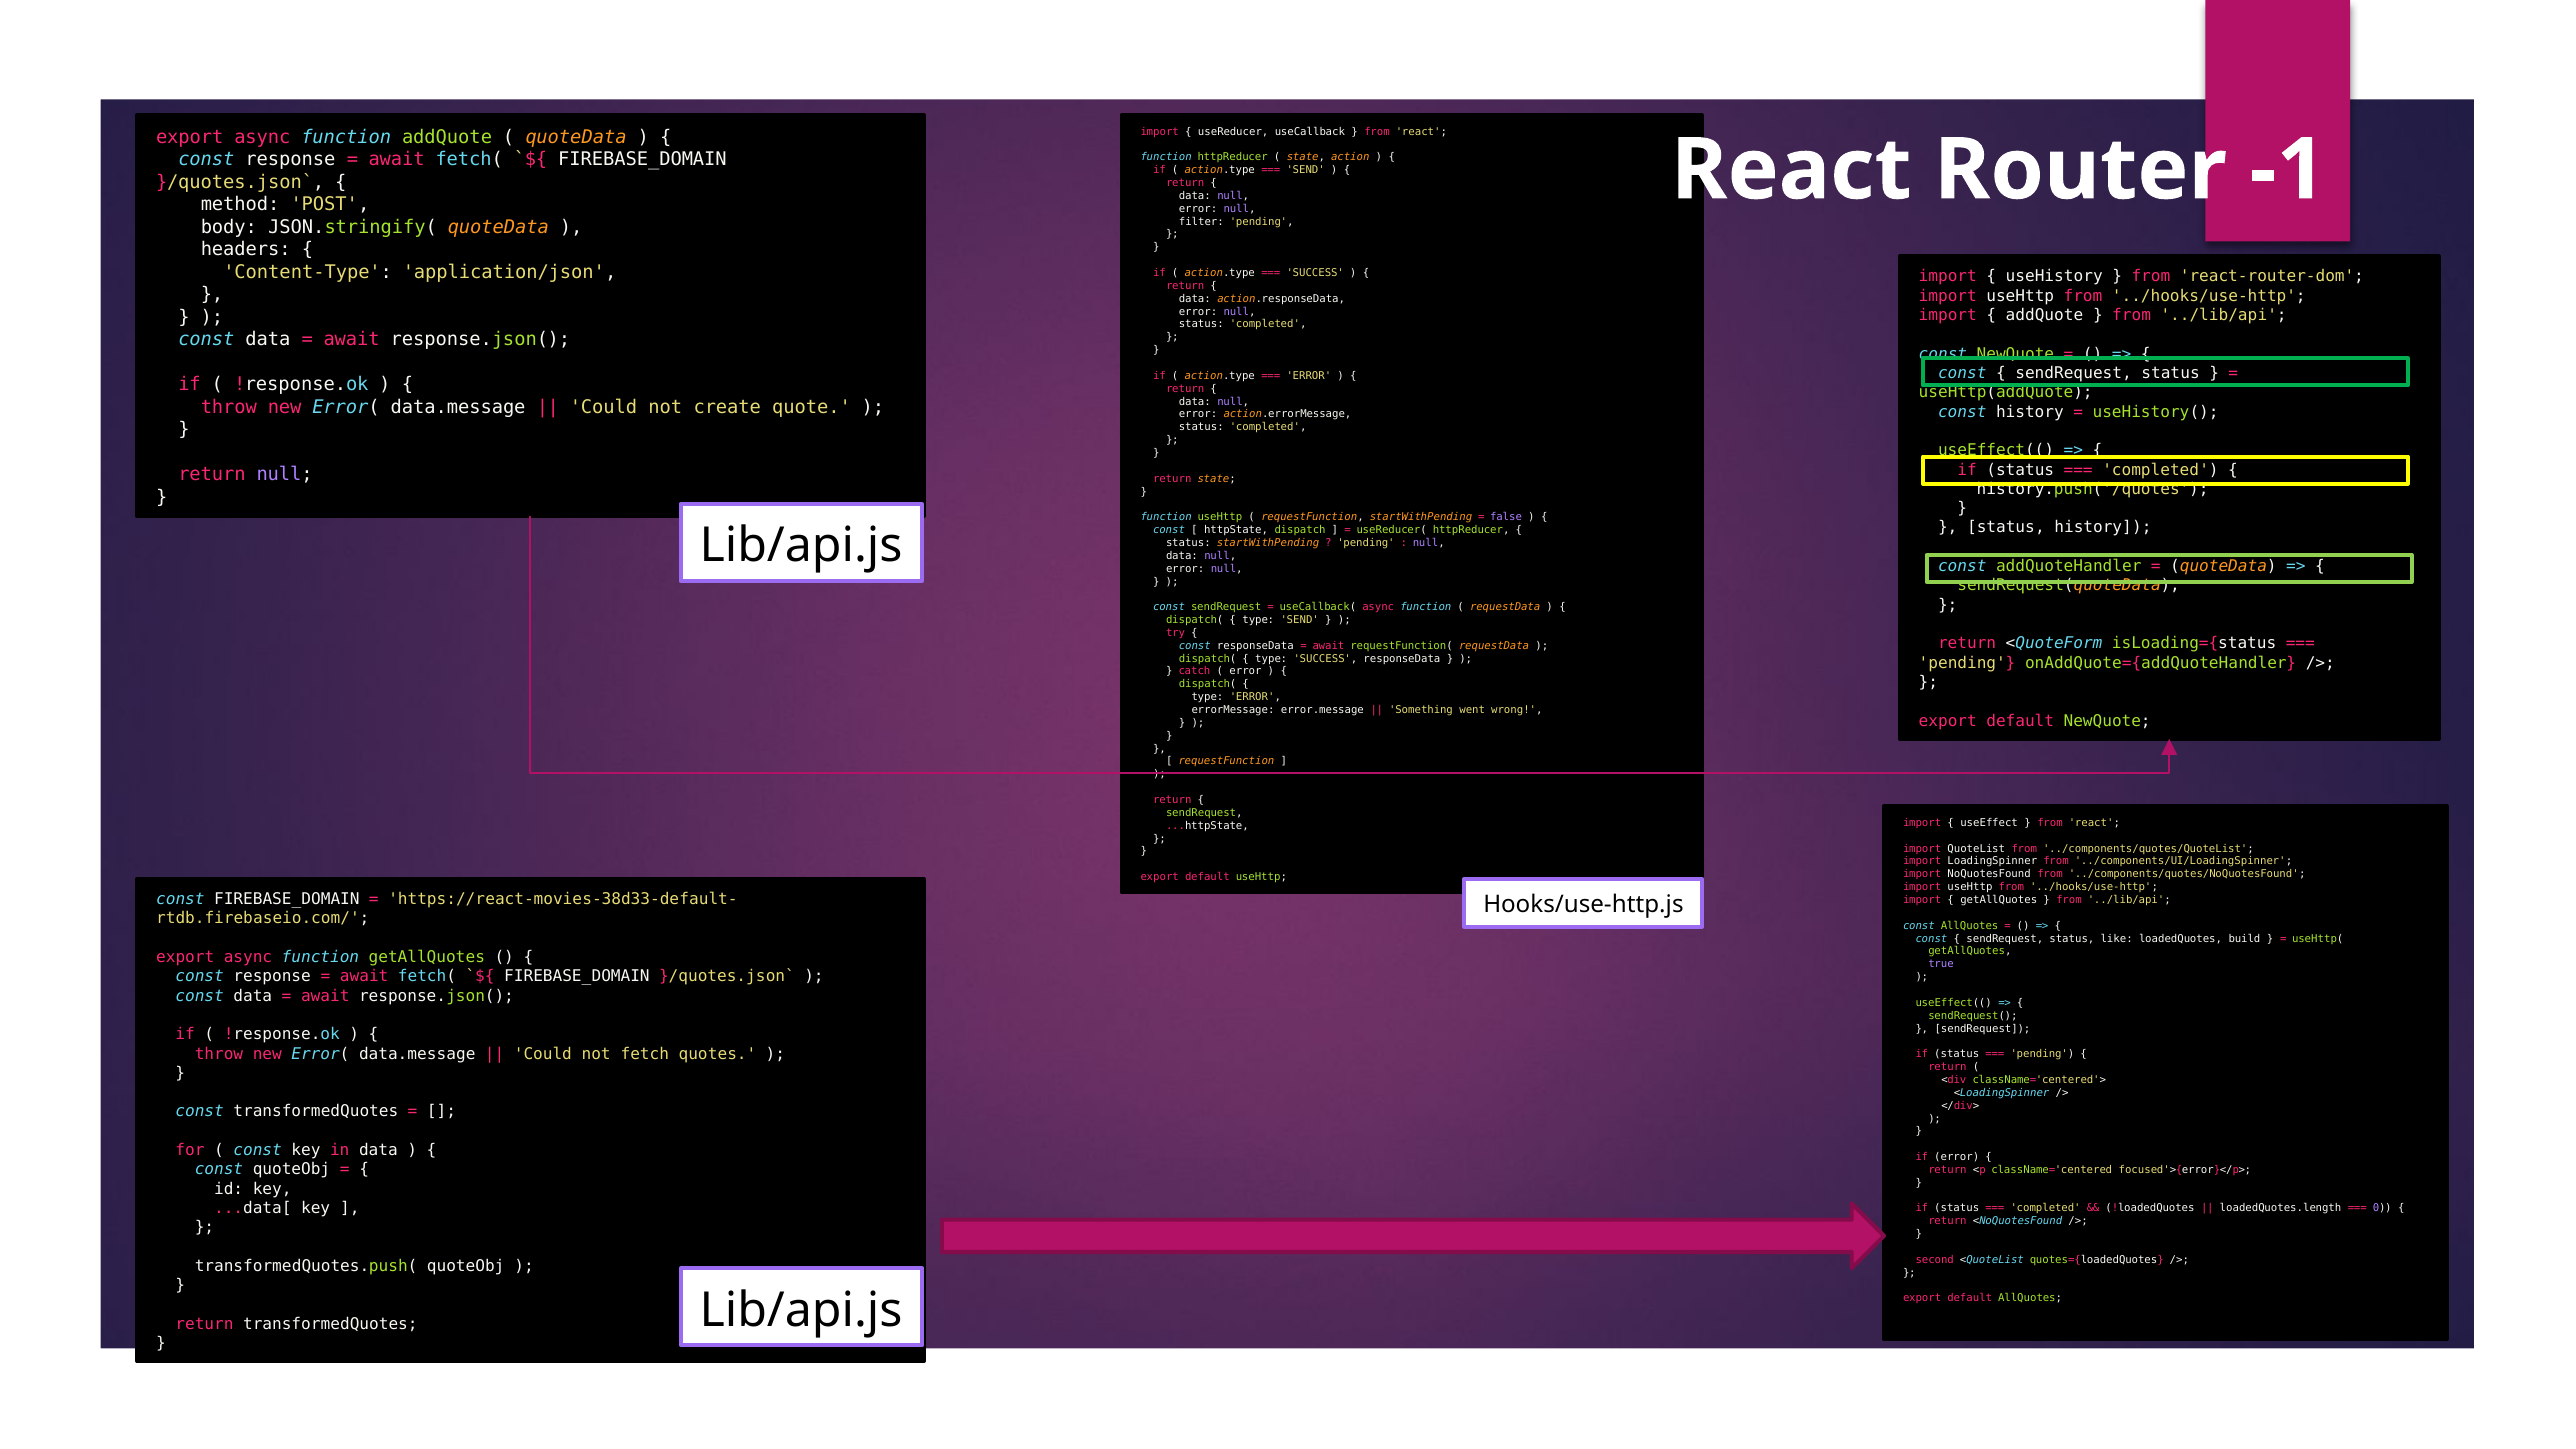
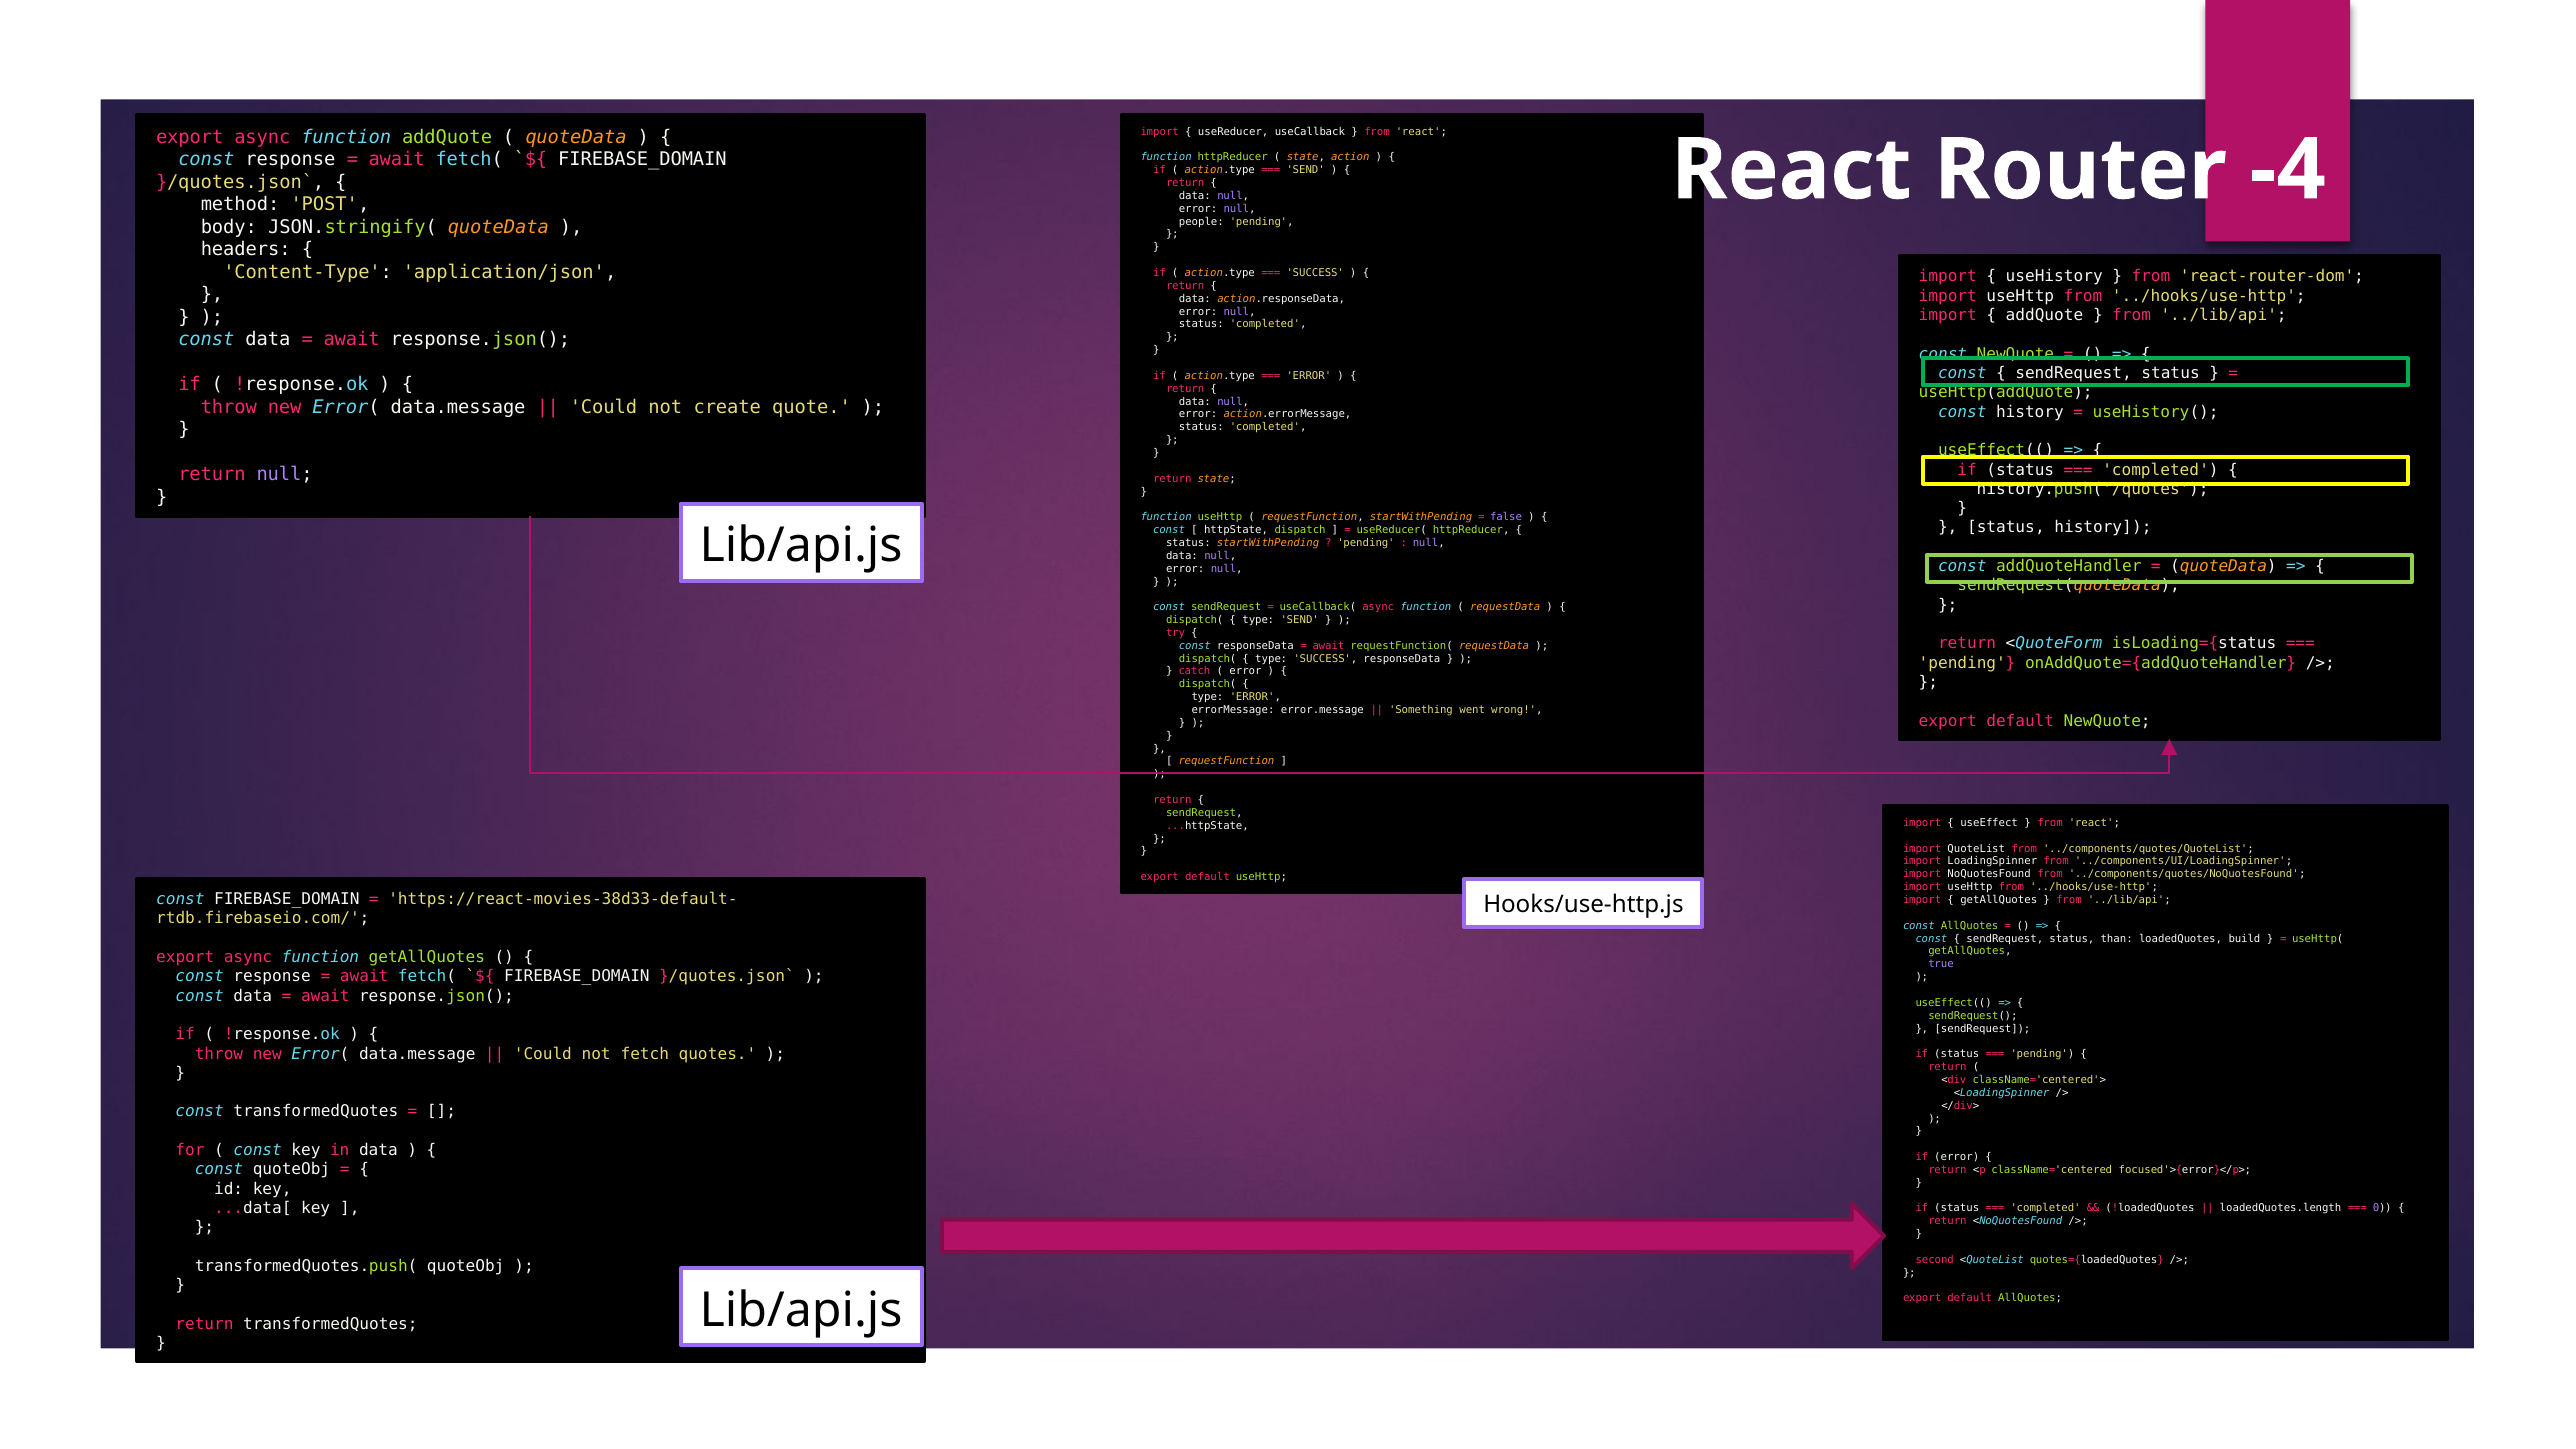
-1: -1 -> -4
filter: filter -> people
like: like -> than
